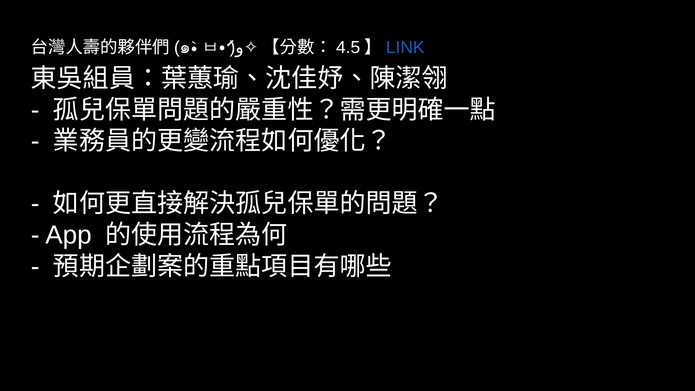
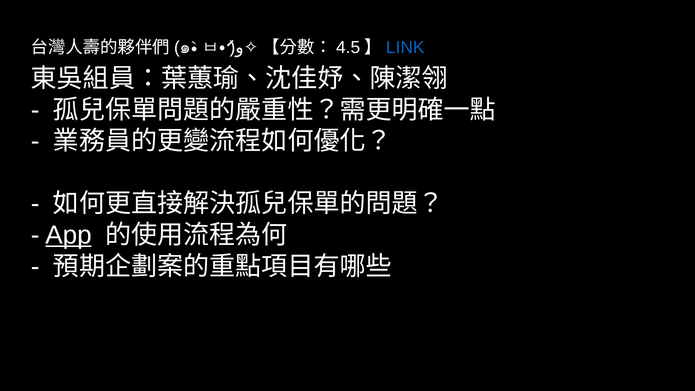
App underline: none -> present
